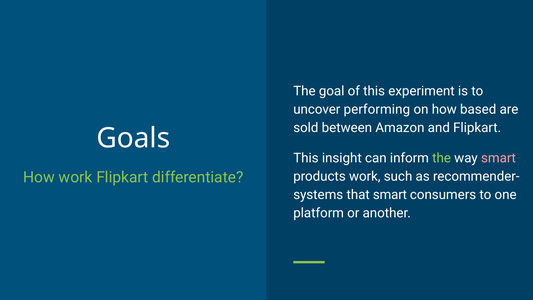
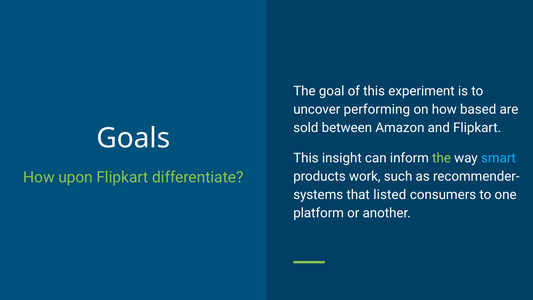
smart at (498, 158) colour: pink -> light blue
How work: work -> upon
that smart: smart -> listed
